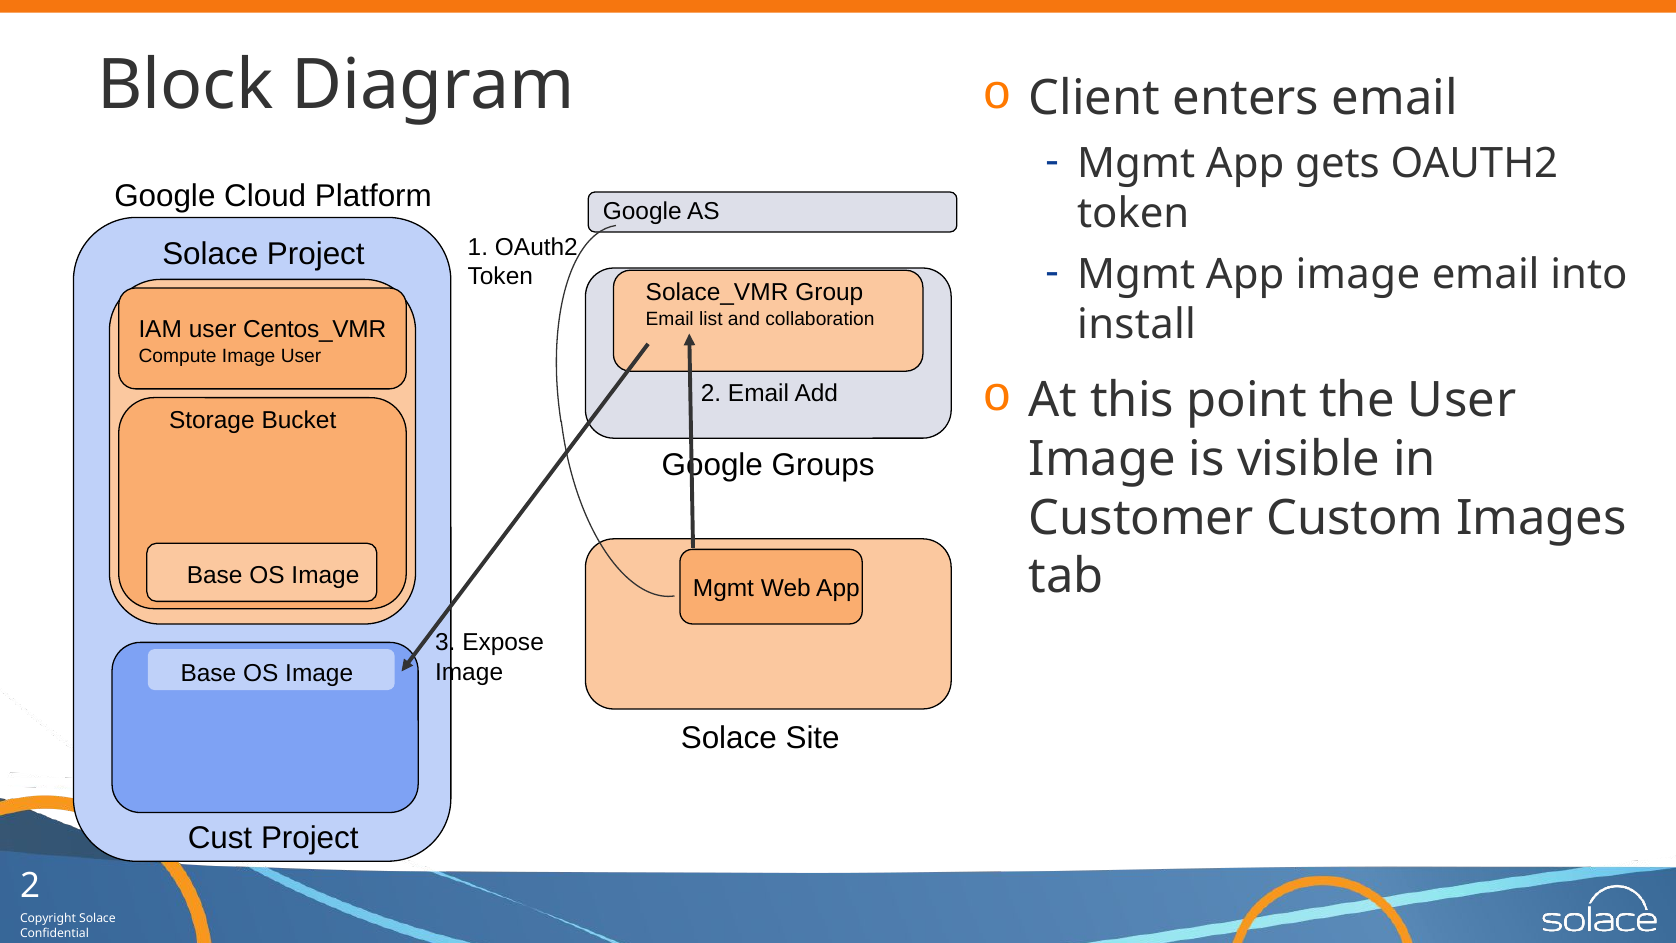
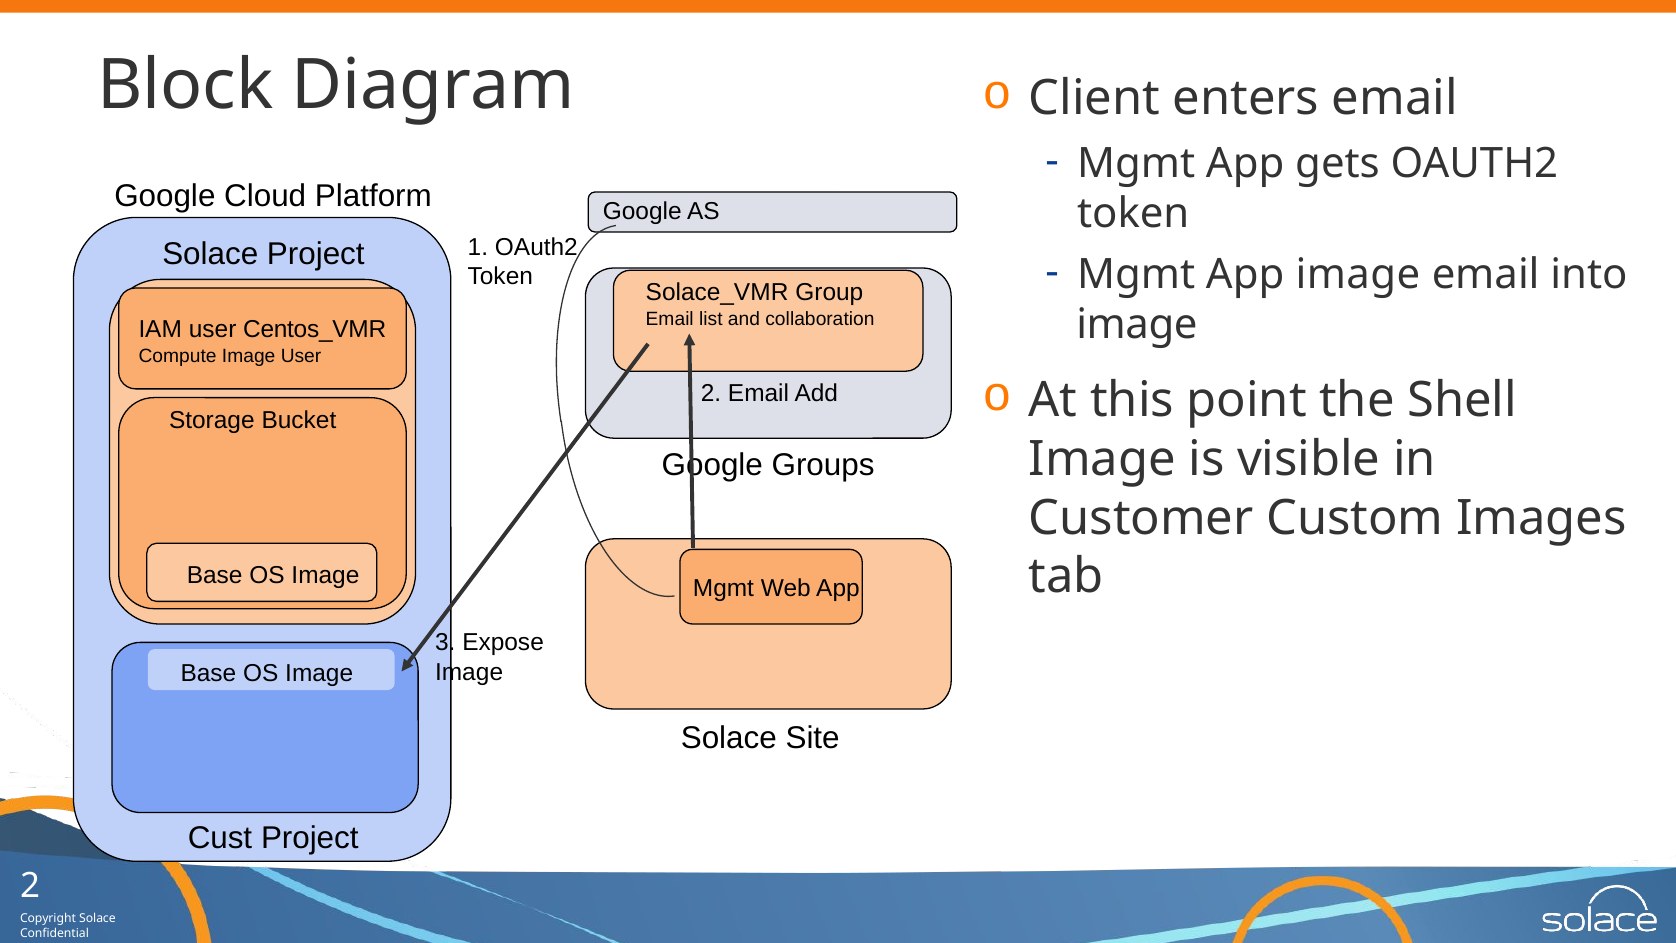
install at (1137, 325): install -> image
the User: User -> Shell
